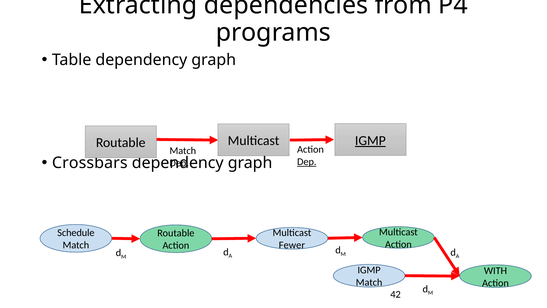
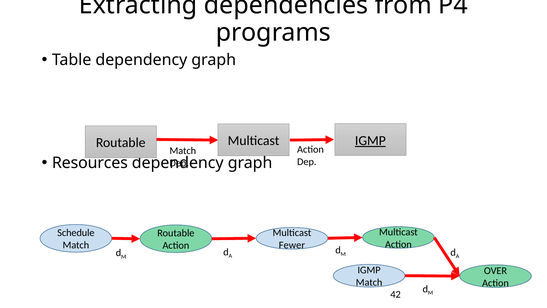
Crossbars: Crossbars -> Resources
Dep at (307, 162) underline: present -> none
WITH: WITH -> OVER
